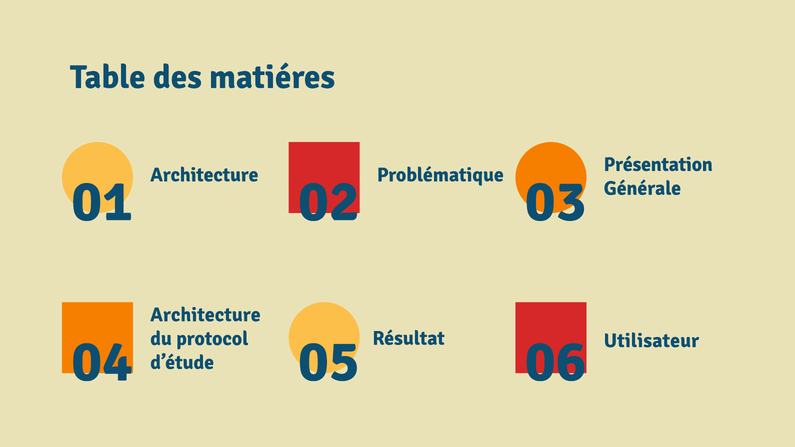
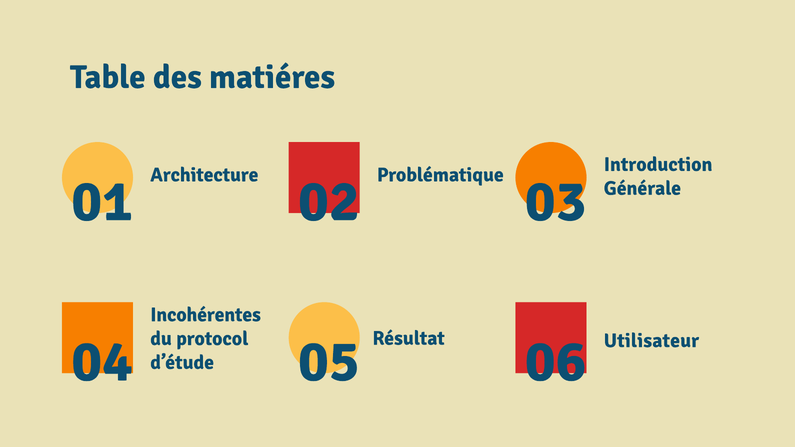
Présentation: Présentation -> Introduction
Architecture at (205, 315): Architecture -> Incohérentes
